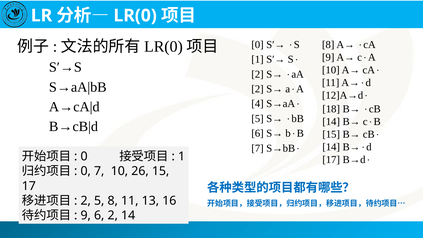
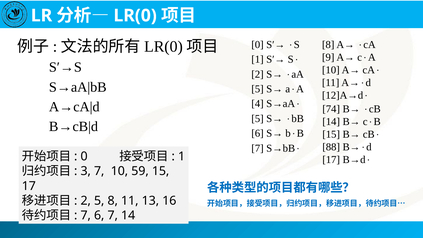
2 at (258, 89): 2 -> 5
18: 18 -> 74
14 at (331, 147): 14 -> 88
0 at (86, 171): 0 -> 3
26: 26 -> 59
9 at (86, 216): 9 -> 7
6 2: 2 -> 7
